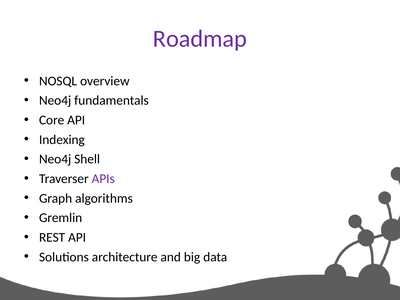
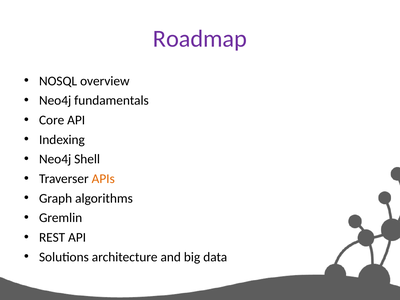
APIs colour: purple -> orange
